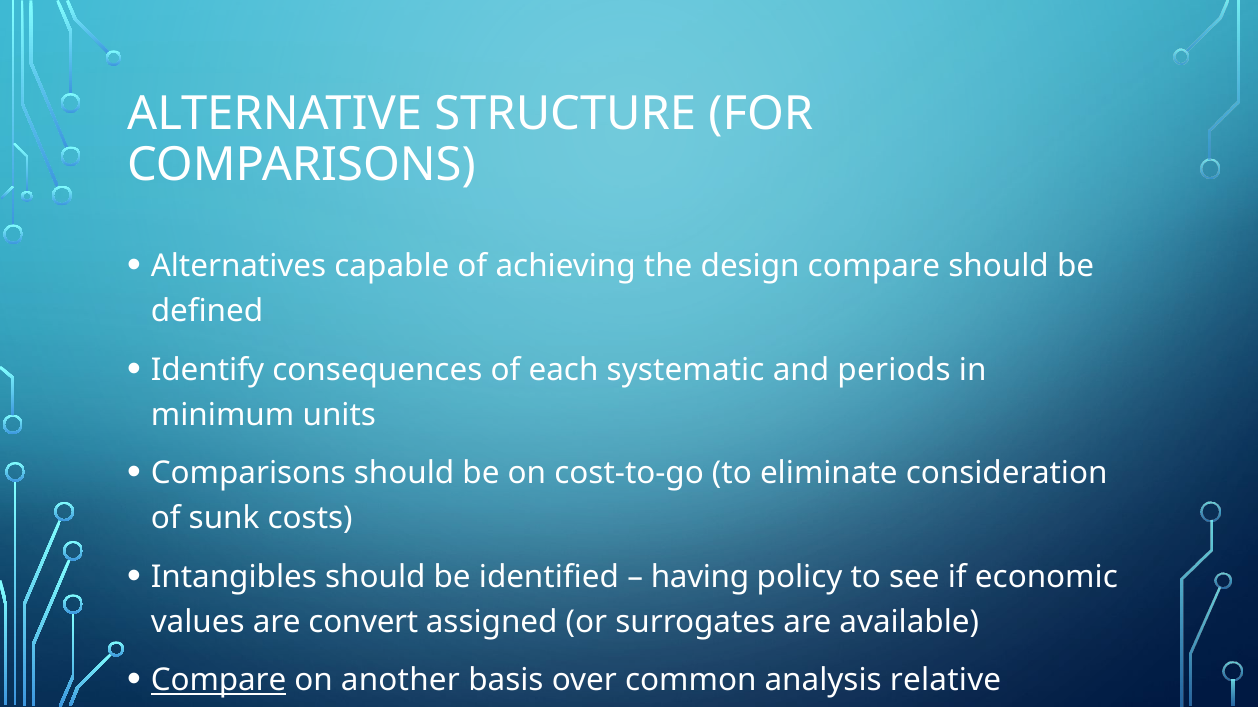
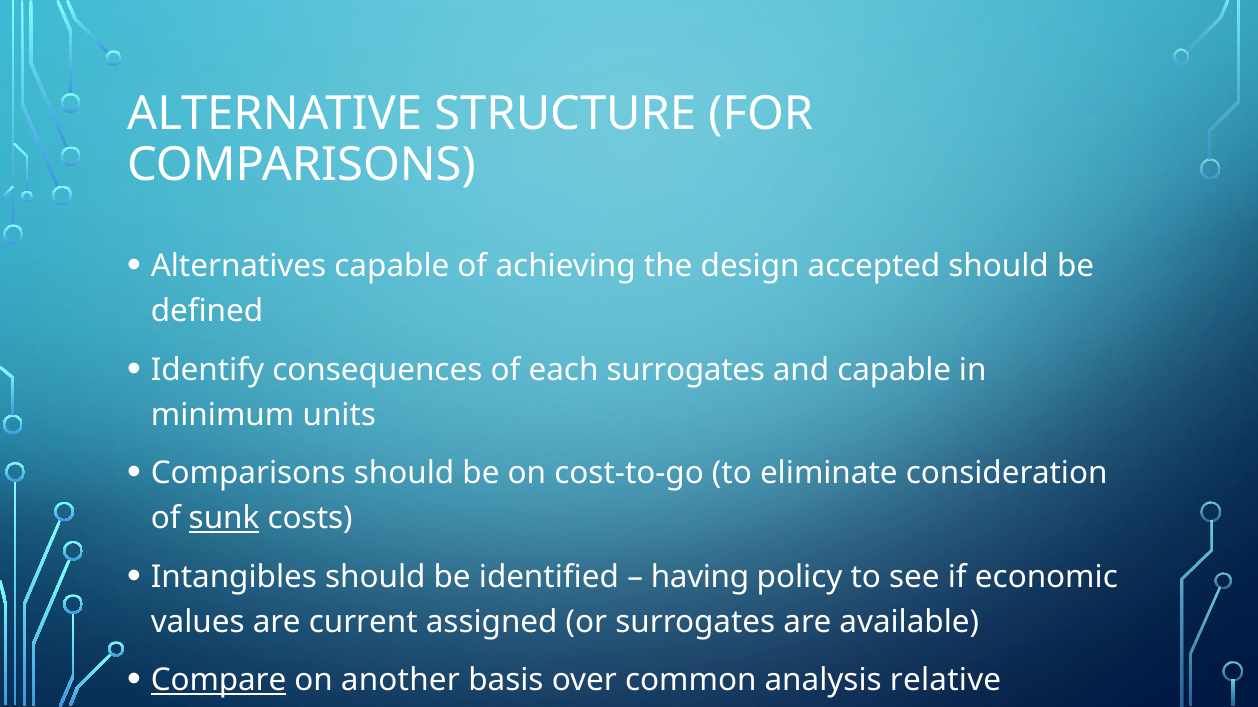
design compare: compare -> accepted
each systematic: systematic -> surrogates
and periods: periods -> capable
sunk underline: none -> present
convert: convert -> current
